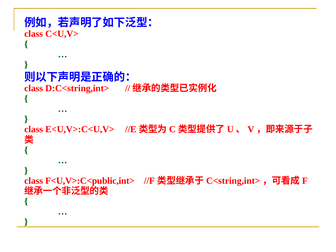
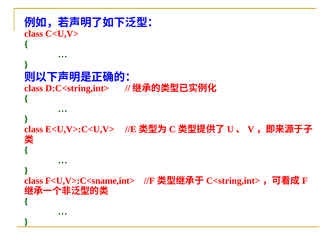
F<U,V>:C<public,int>: F<U,V>:C<public,int> -> F<U,V>:C<sname,int>
